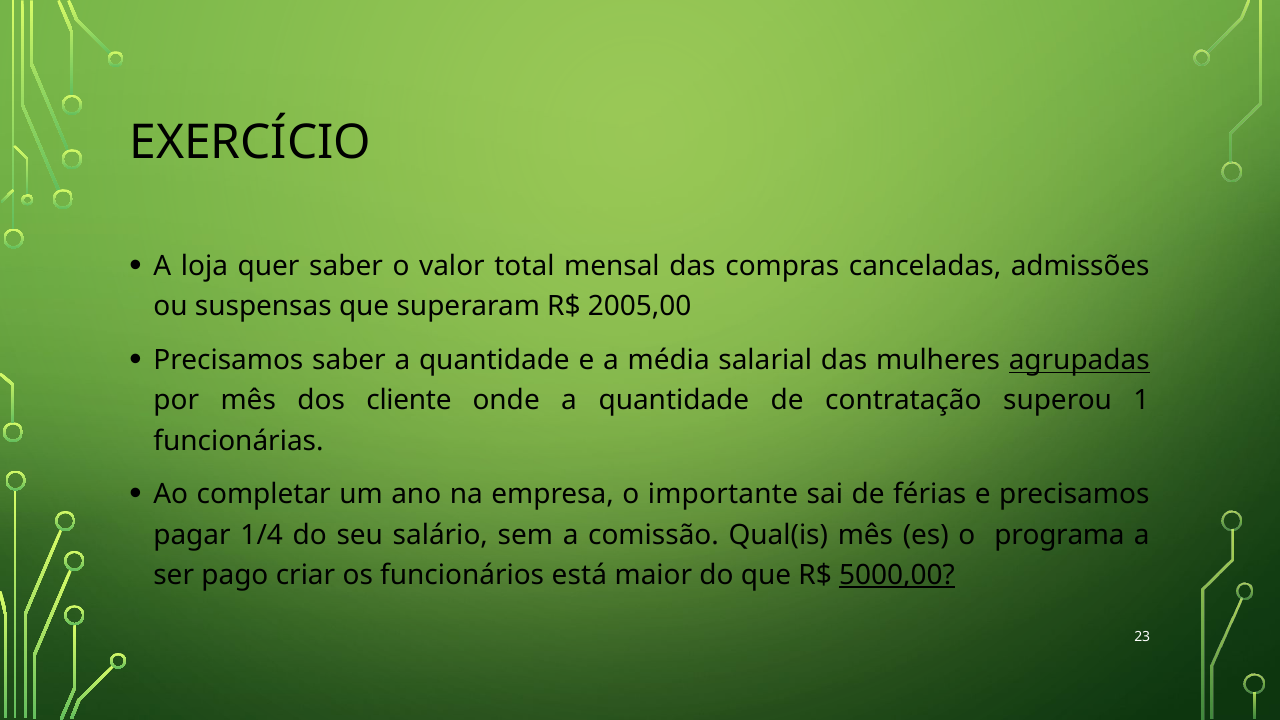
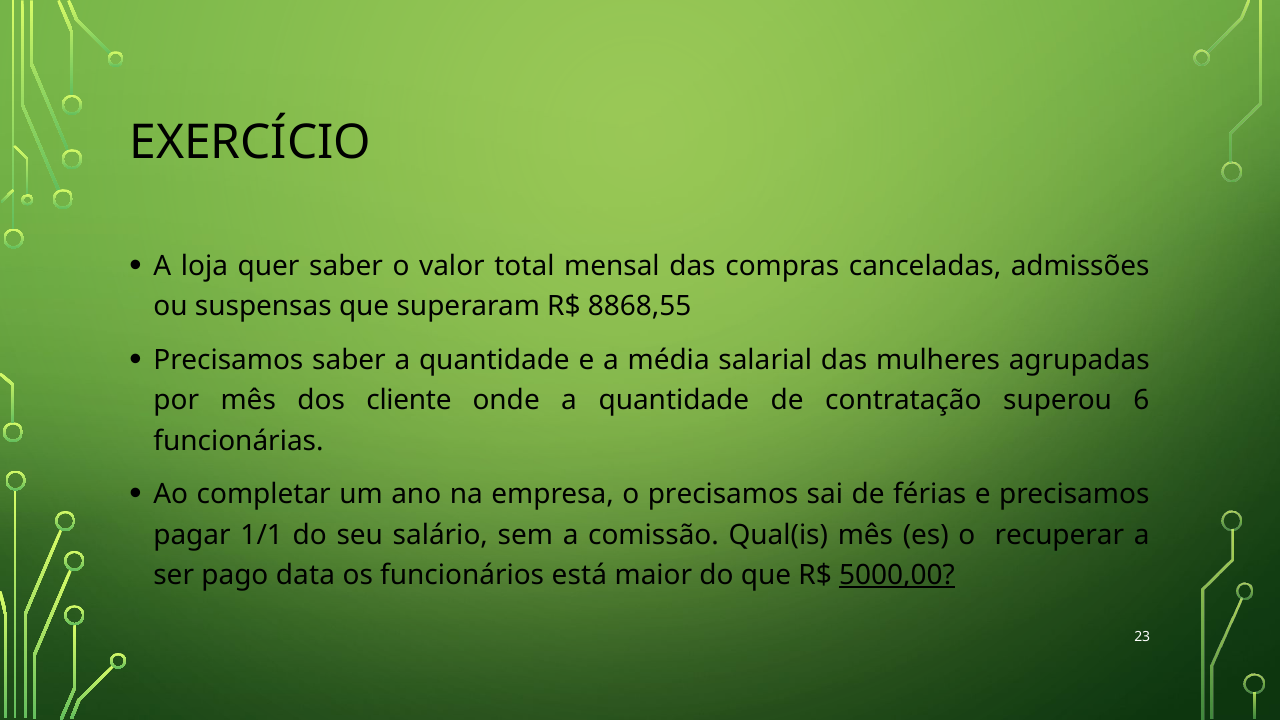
2005,00: 2005,00 -> 8868,55
agrupadas underline: present -> none
1: 1 -> 6
o importante: importante -> precisamos
1/4: 1/4 -> 1/1
programa: programa -> recuperar
criar: criar -> data
